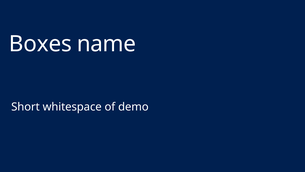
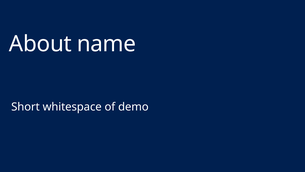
Boxes: Boxes -> About
